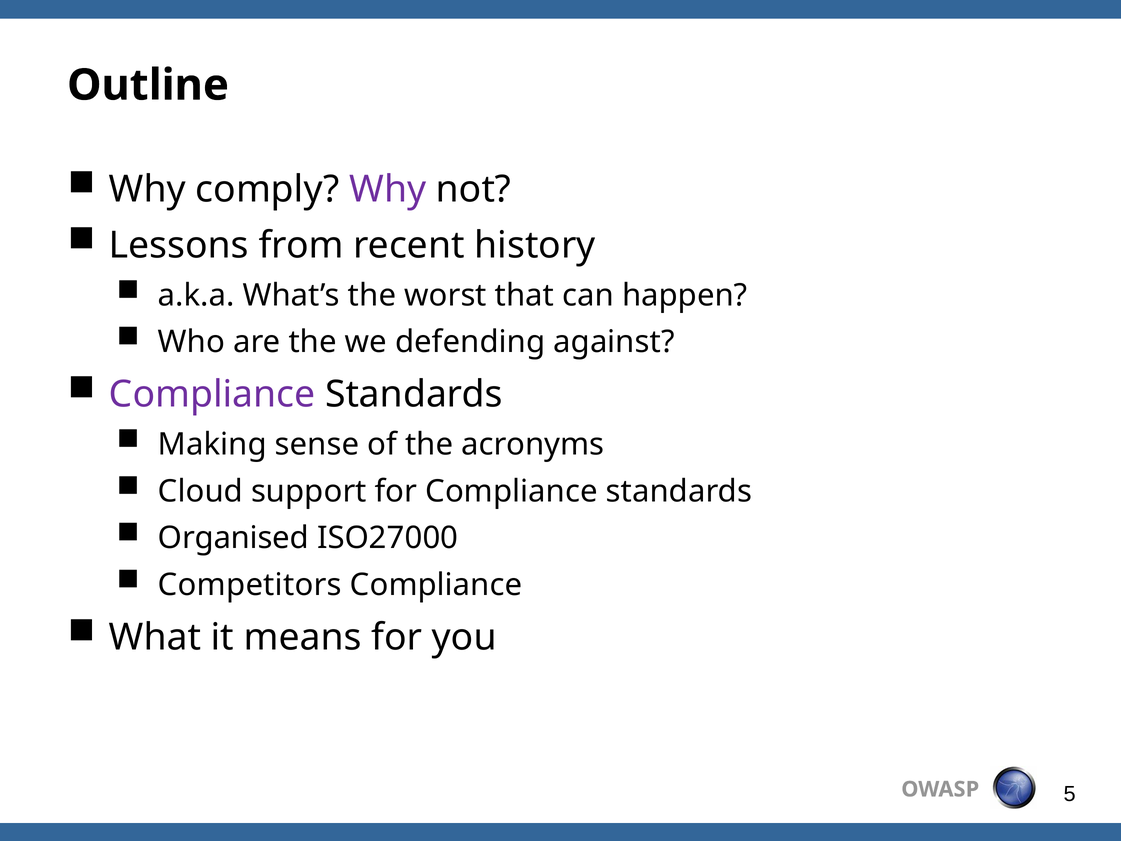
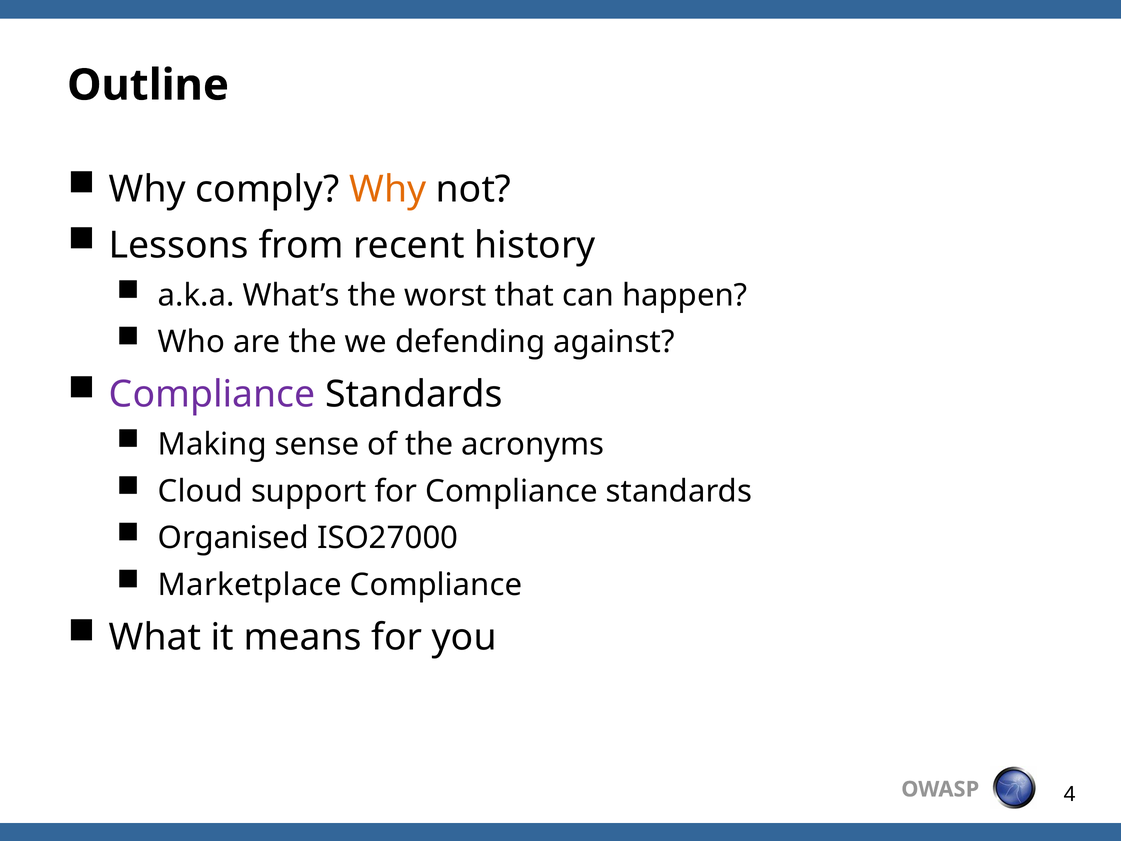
Why at (388, 190) colour: purple -> orange
Competitors: Competitors -> Marketplace
5: 5 -> 4
